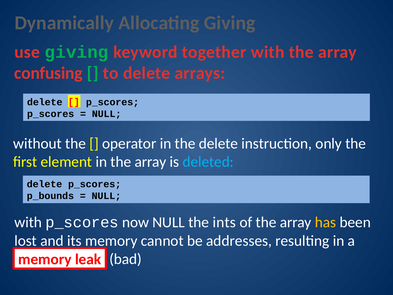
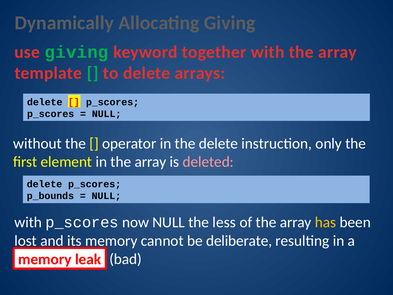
confusing: confusing -> template
deleted colour: light blue -> pink
ints: ints -> less
addresses: addresses -> deliberate
